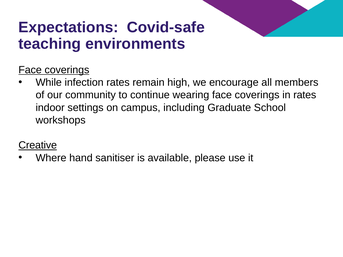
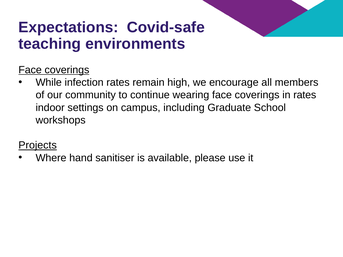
Creative: Creative -> Projects
